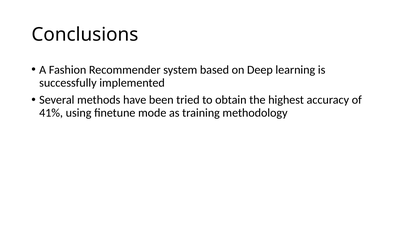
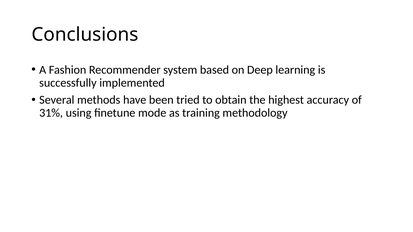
41%: 41% -> 31%
